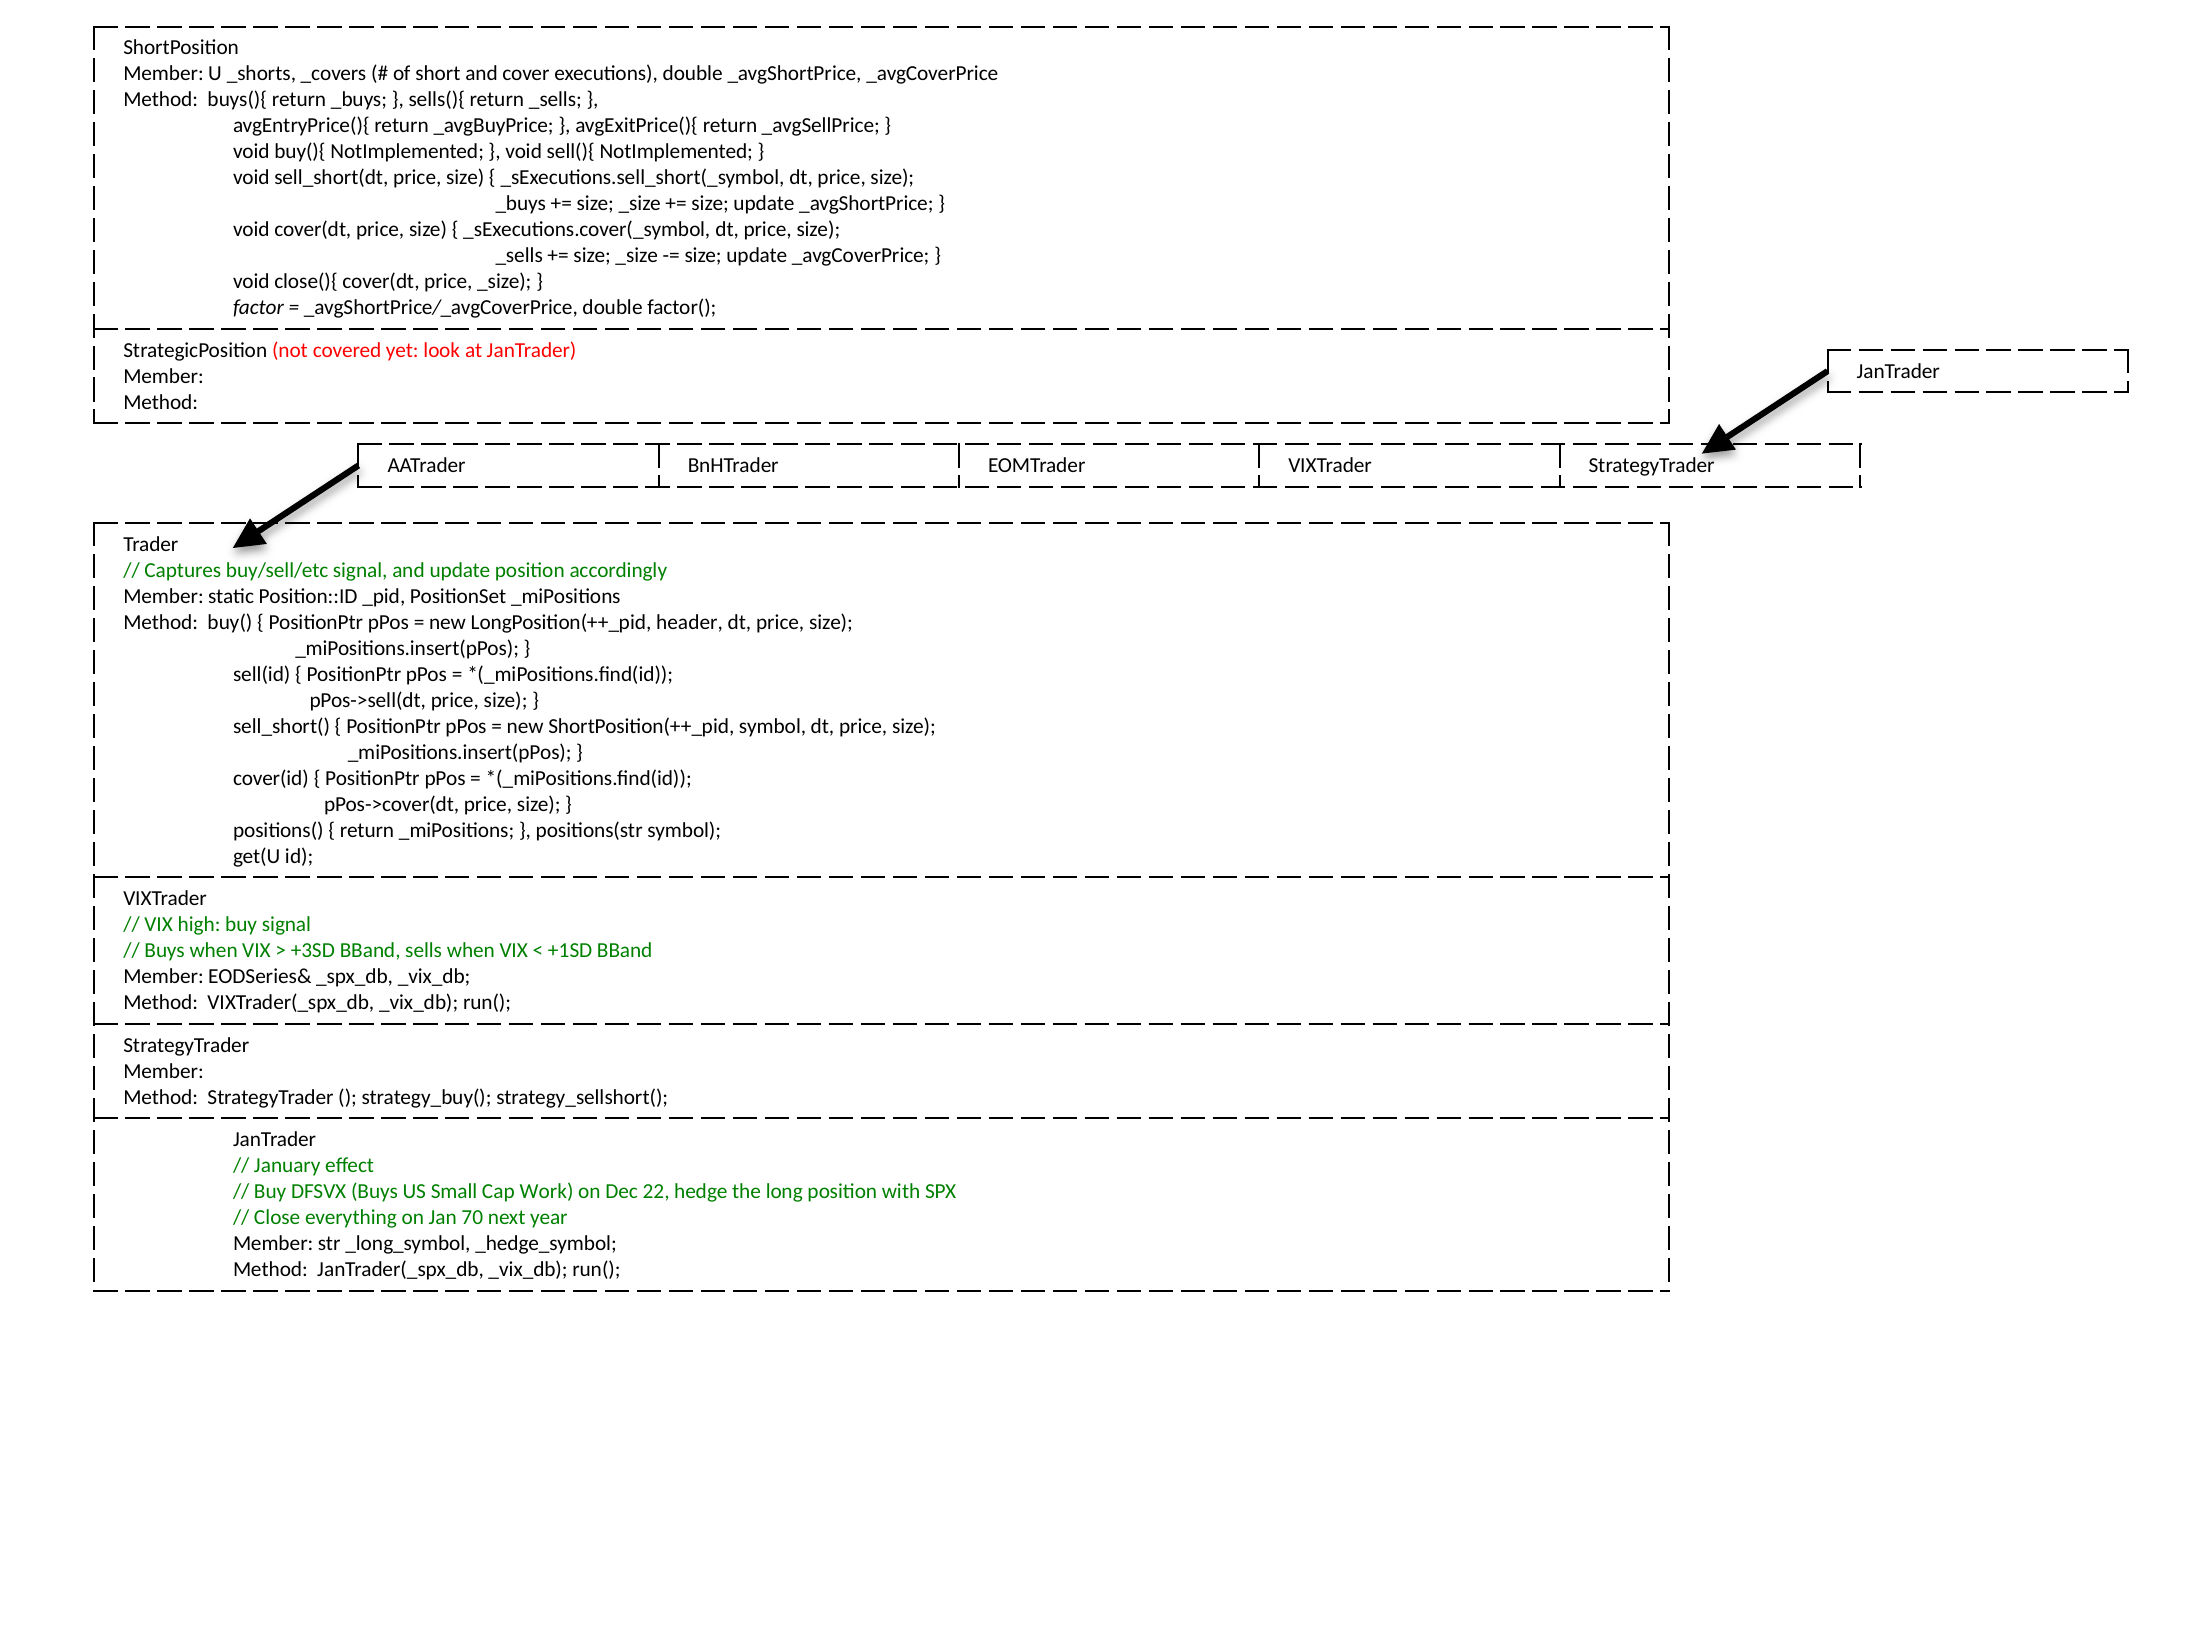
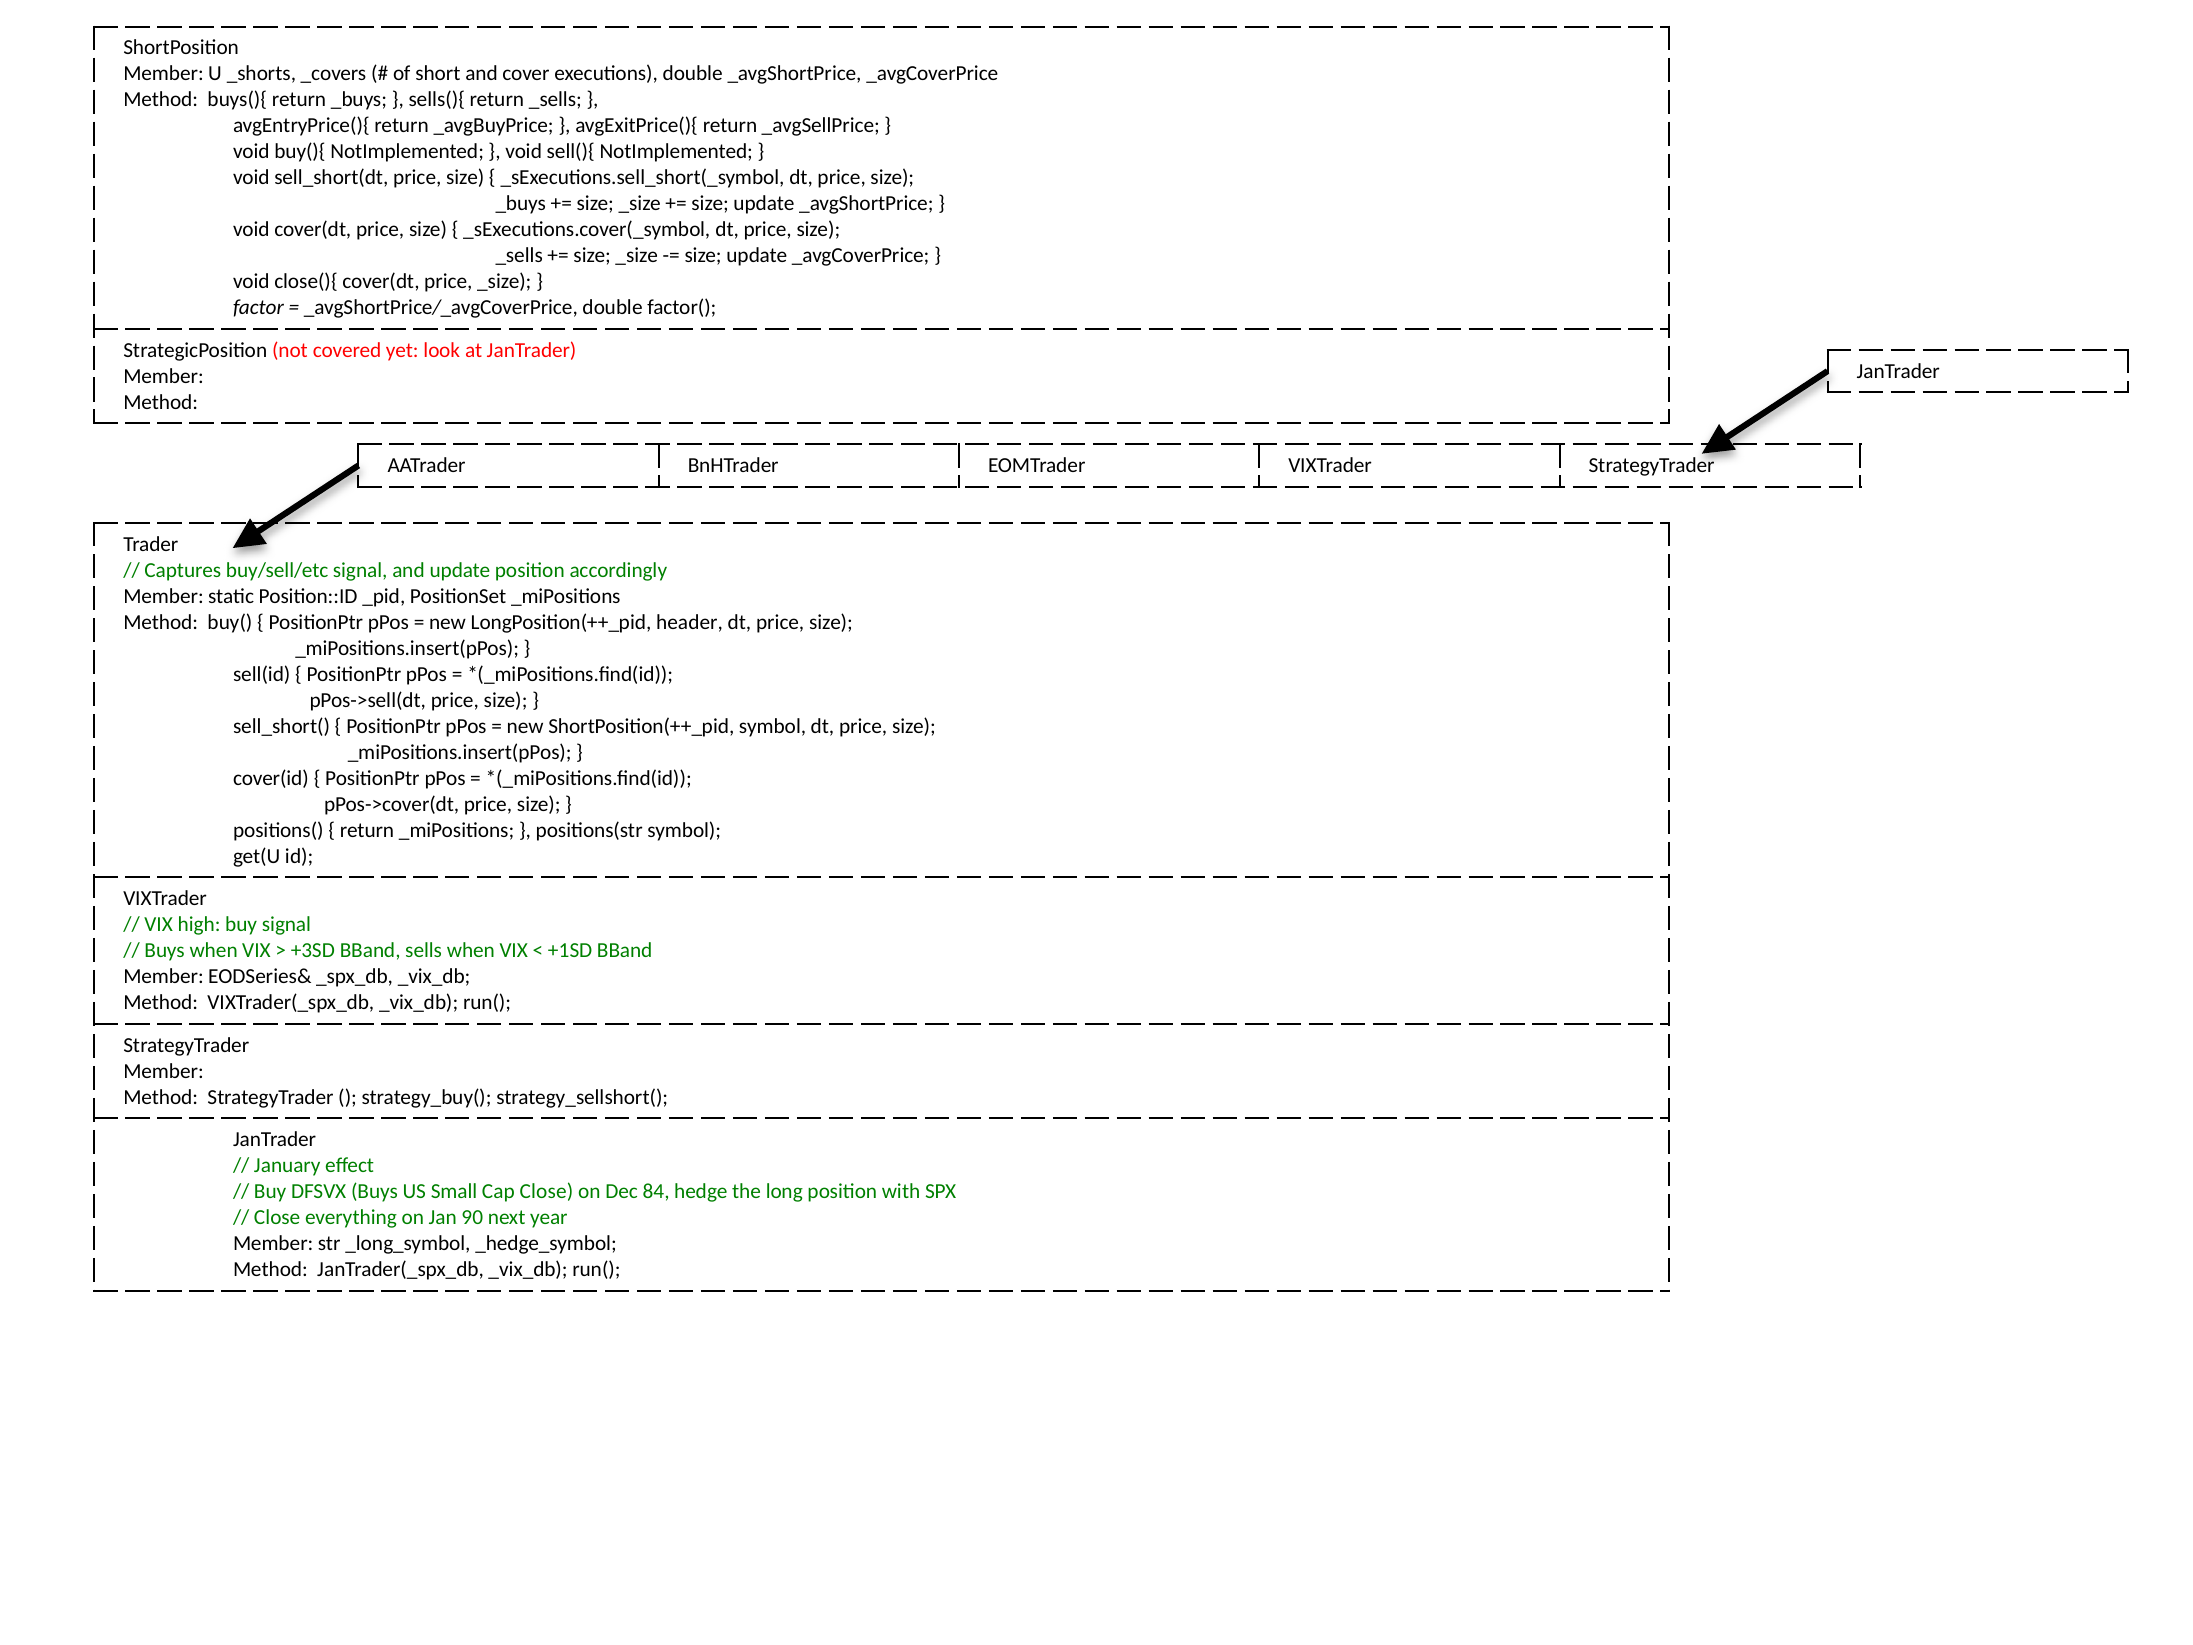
Cap Work: Work -> Close
22: 22 -> 84
70: 70 -> 90
